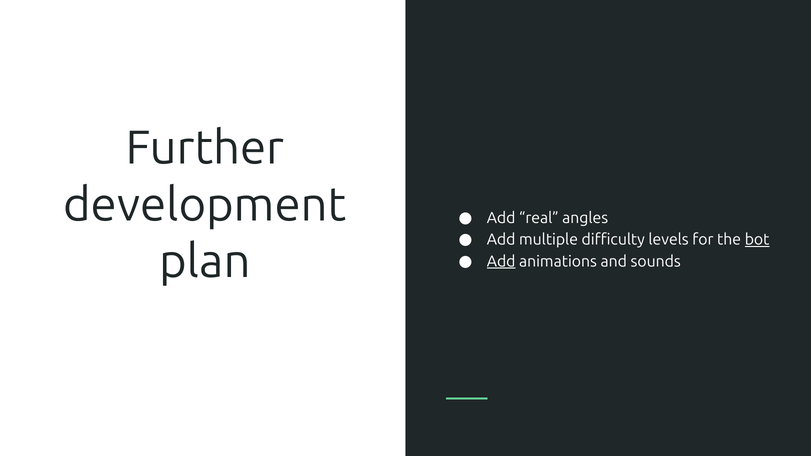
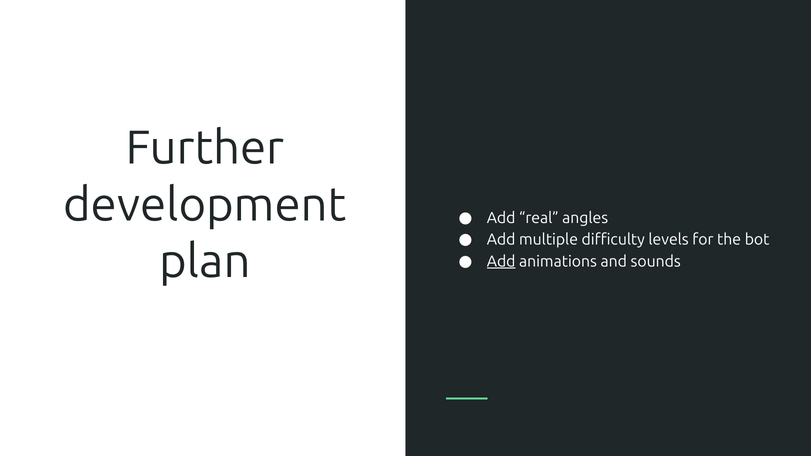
bot underline: present -> none
